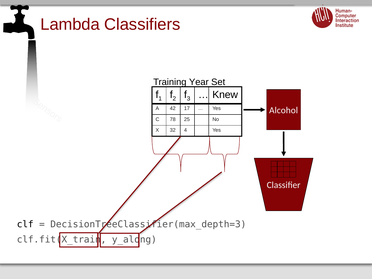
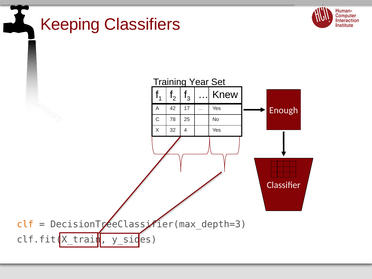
Lambda: Lambda -> Keeping
Alcohol: Alcohol -> Enough
clf colour: black -> orange
y_along: y_along -> y_sides
